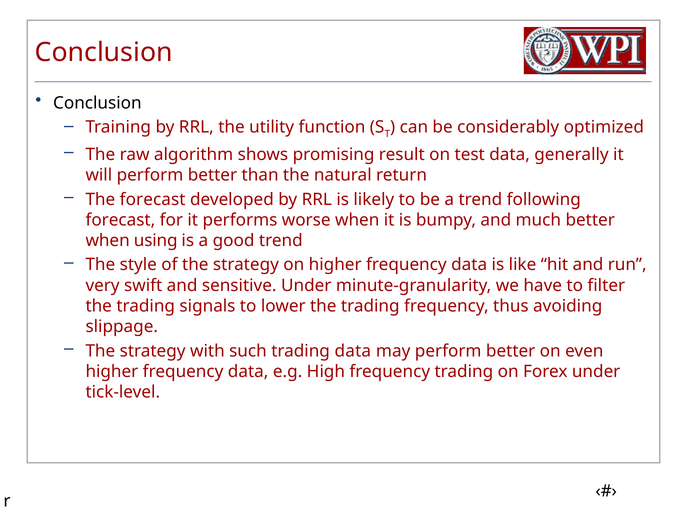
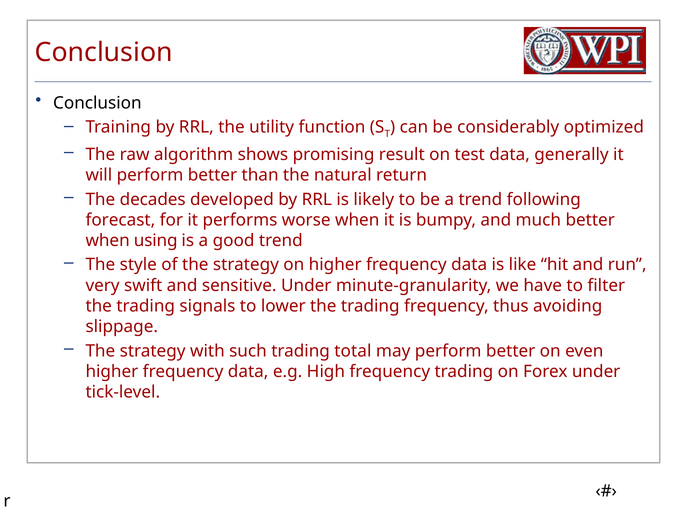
The forecast: forecast -> decades
trading data: data -> total
